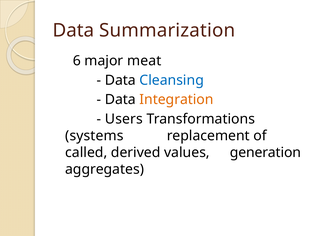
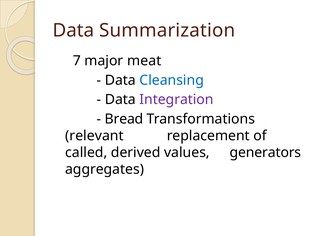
6: 6 -> 7
Integration colour: orange -> purple
Users: Users -> Bread
systems: systems -> relevant
generation: generation -> generators
